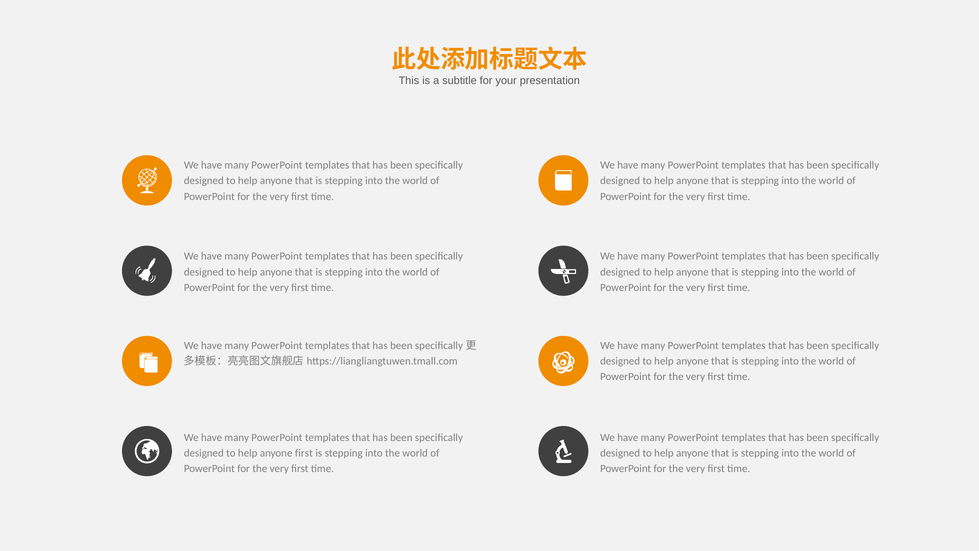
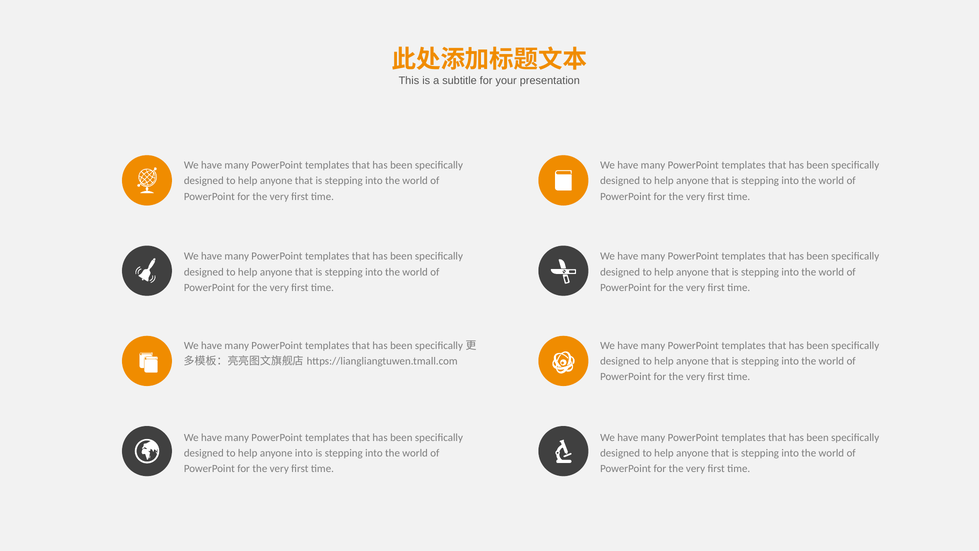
anyone first: first -> into
